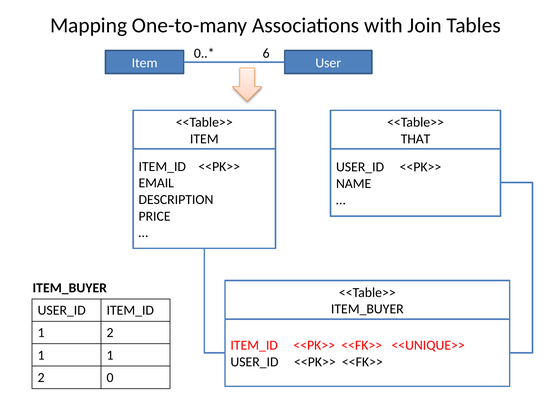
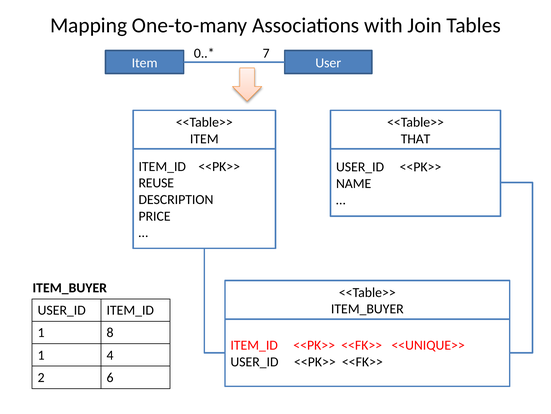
6: 6 -> 7
EMAIL: EMAIL -> REUSE
2 at (110, 332): 2 -> 8
1 1: 1 -> 4
0: 0 -> 6
